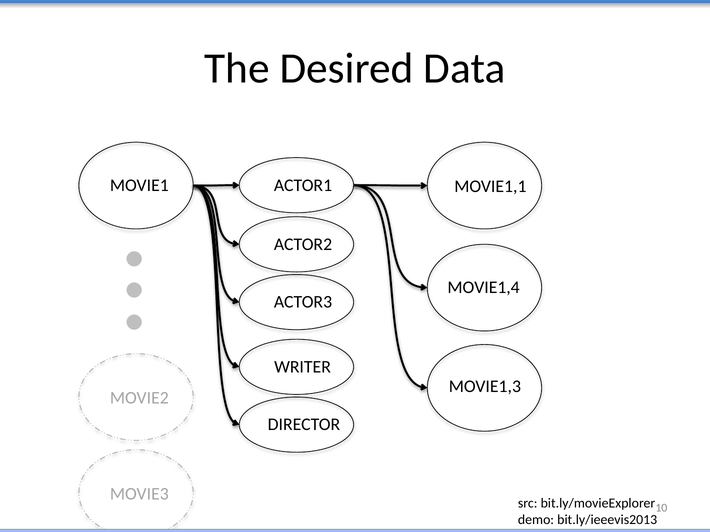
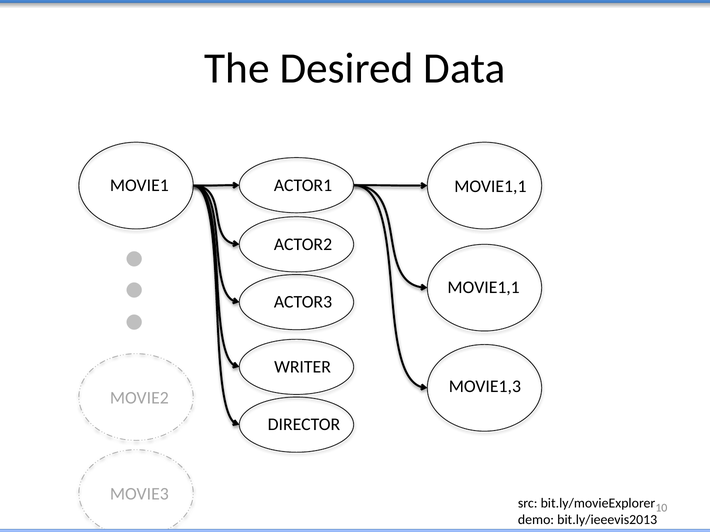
MOVIE1,4 at (484, 288): MOVIE1,4 -> MOVIE1,1
